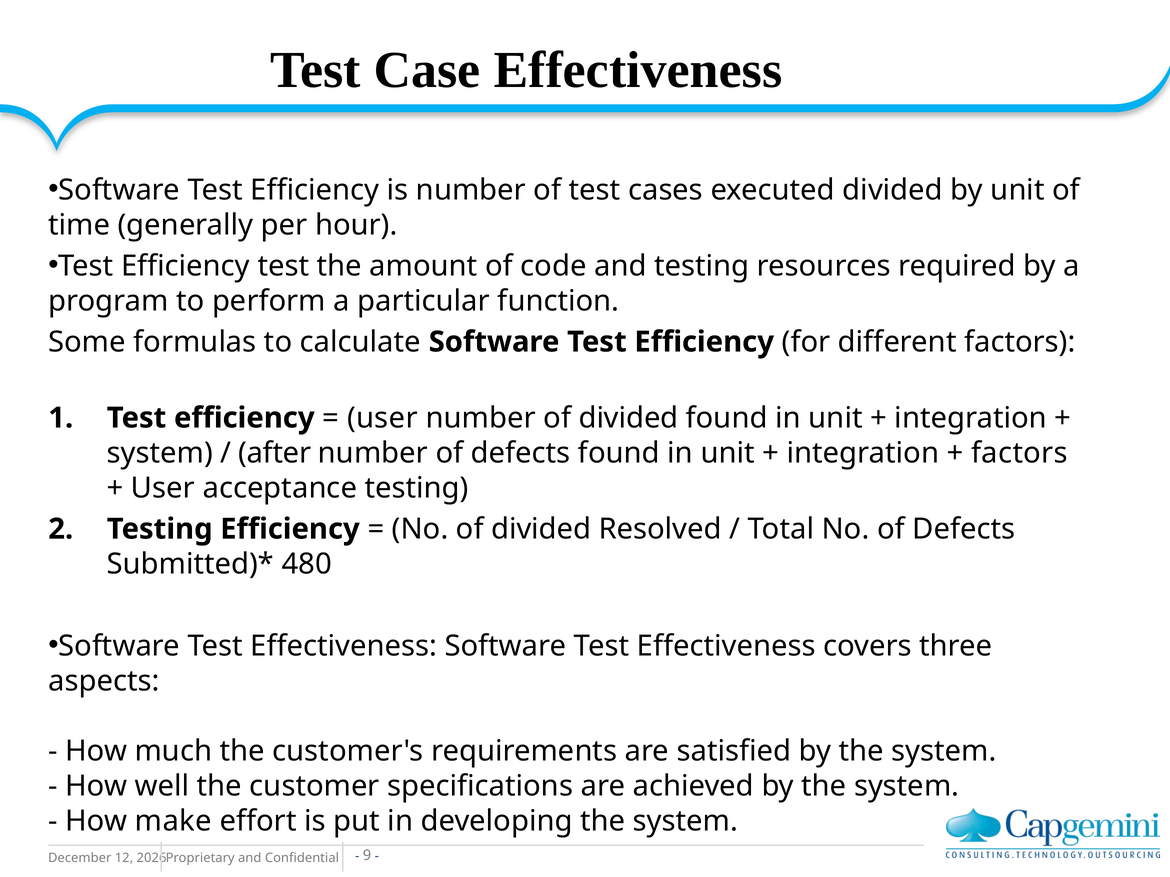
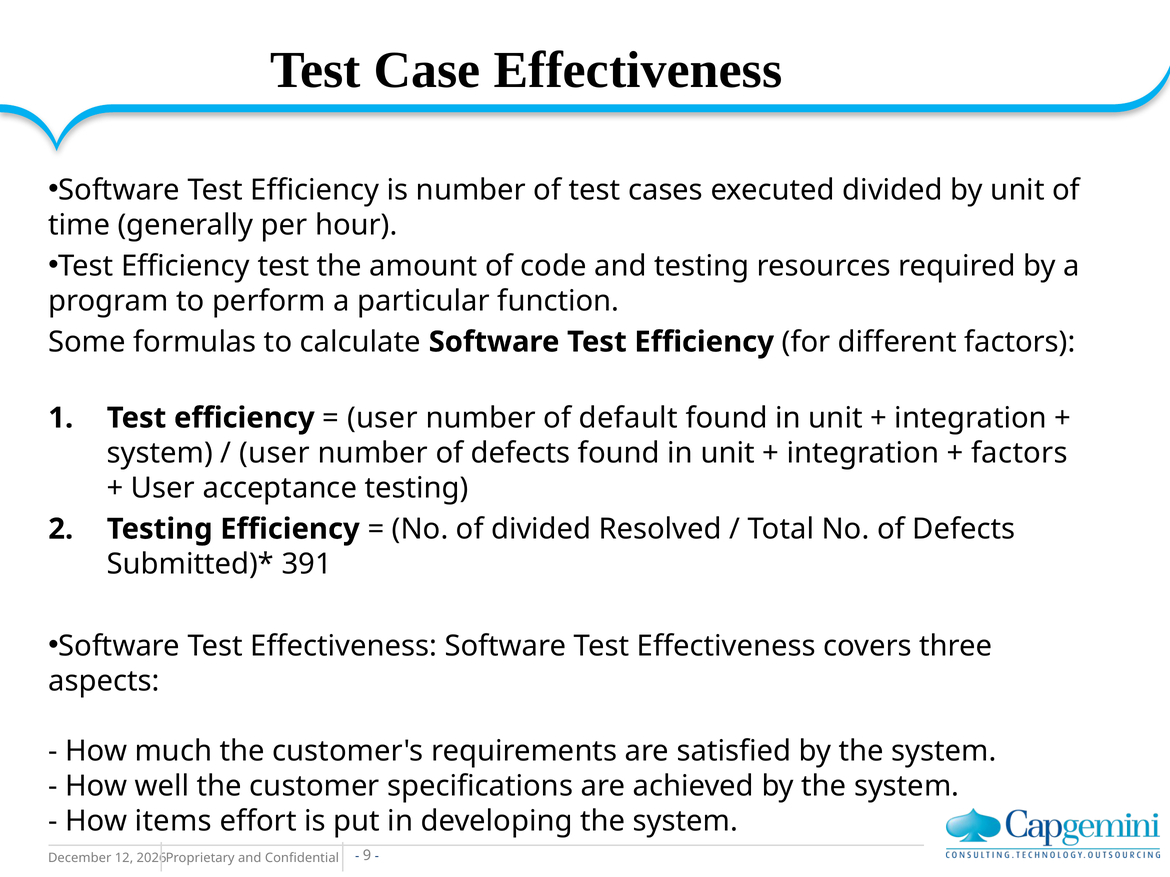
number of divided: divided -> default
after at (275, 453): after -> user
480: 480 -> 391
make: make -> items
